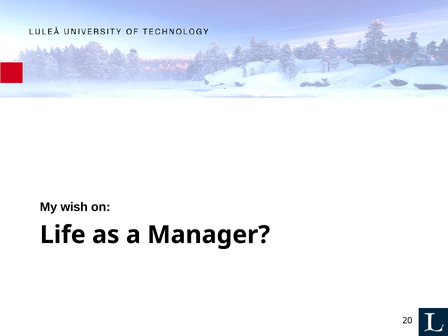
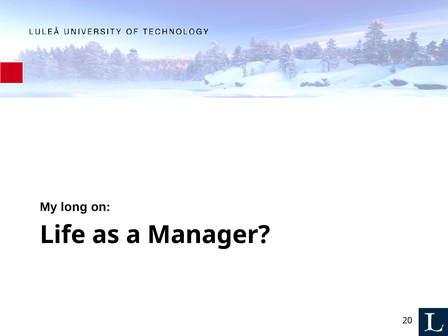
wish: wish -> long
